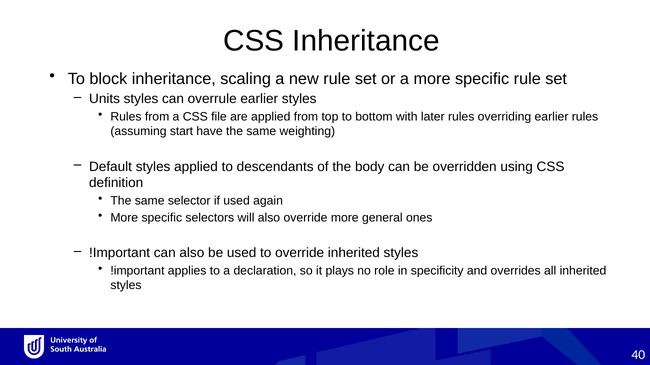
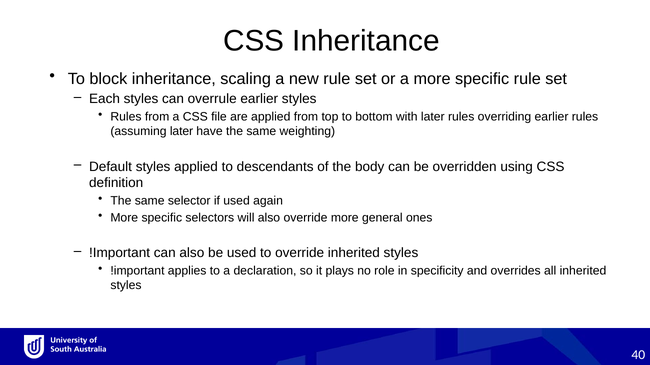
Units: Units -> Each
assuming start: start -> later
